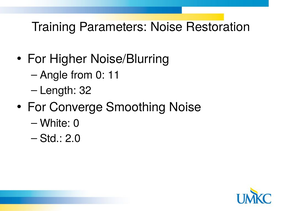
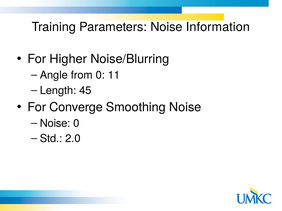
Restoration: Restoration -> Information
32: 32 -> 45
White at (55, 124): White -> Noise
